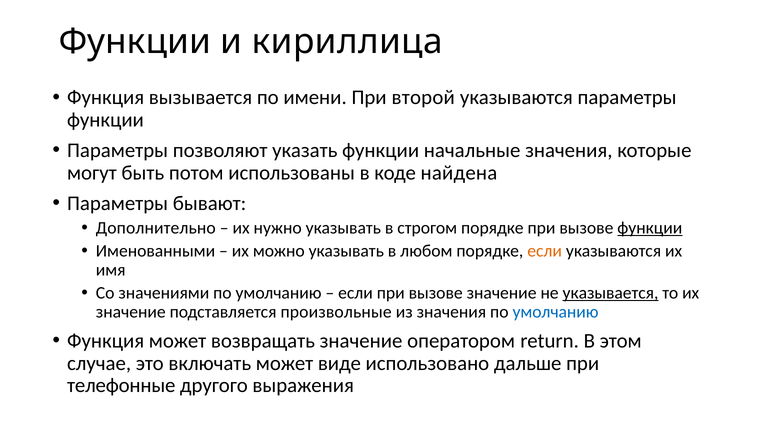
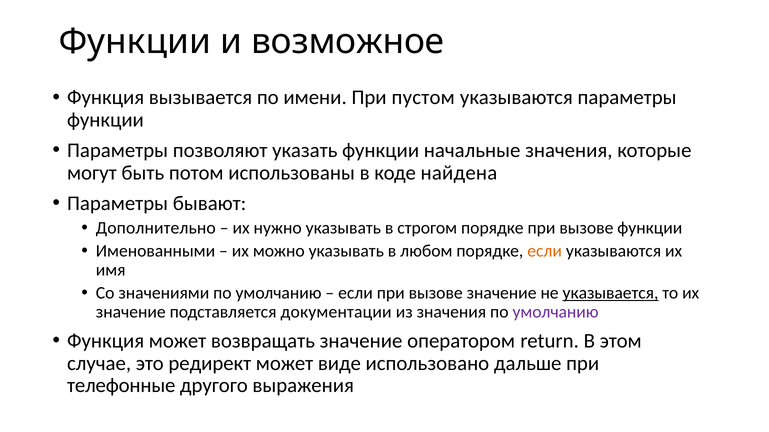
кириллица: кириллица -> возможное
второй: второй -> пустом
функции at (650, 228) underline: present -> none
произвольные: произвольные -> документации
умолчанию at (556, 312) colour: blue -> purple
включать: включать -> редирект
